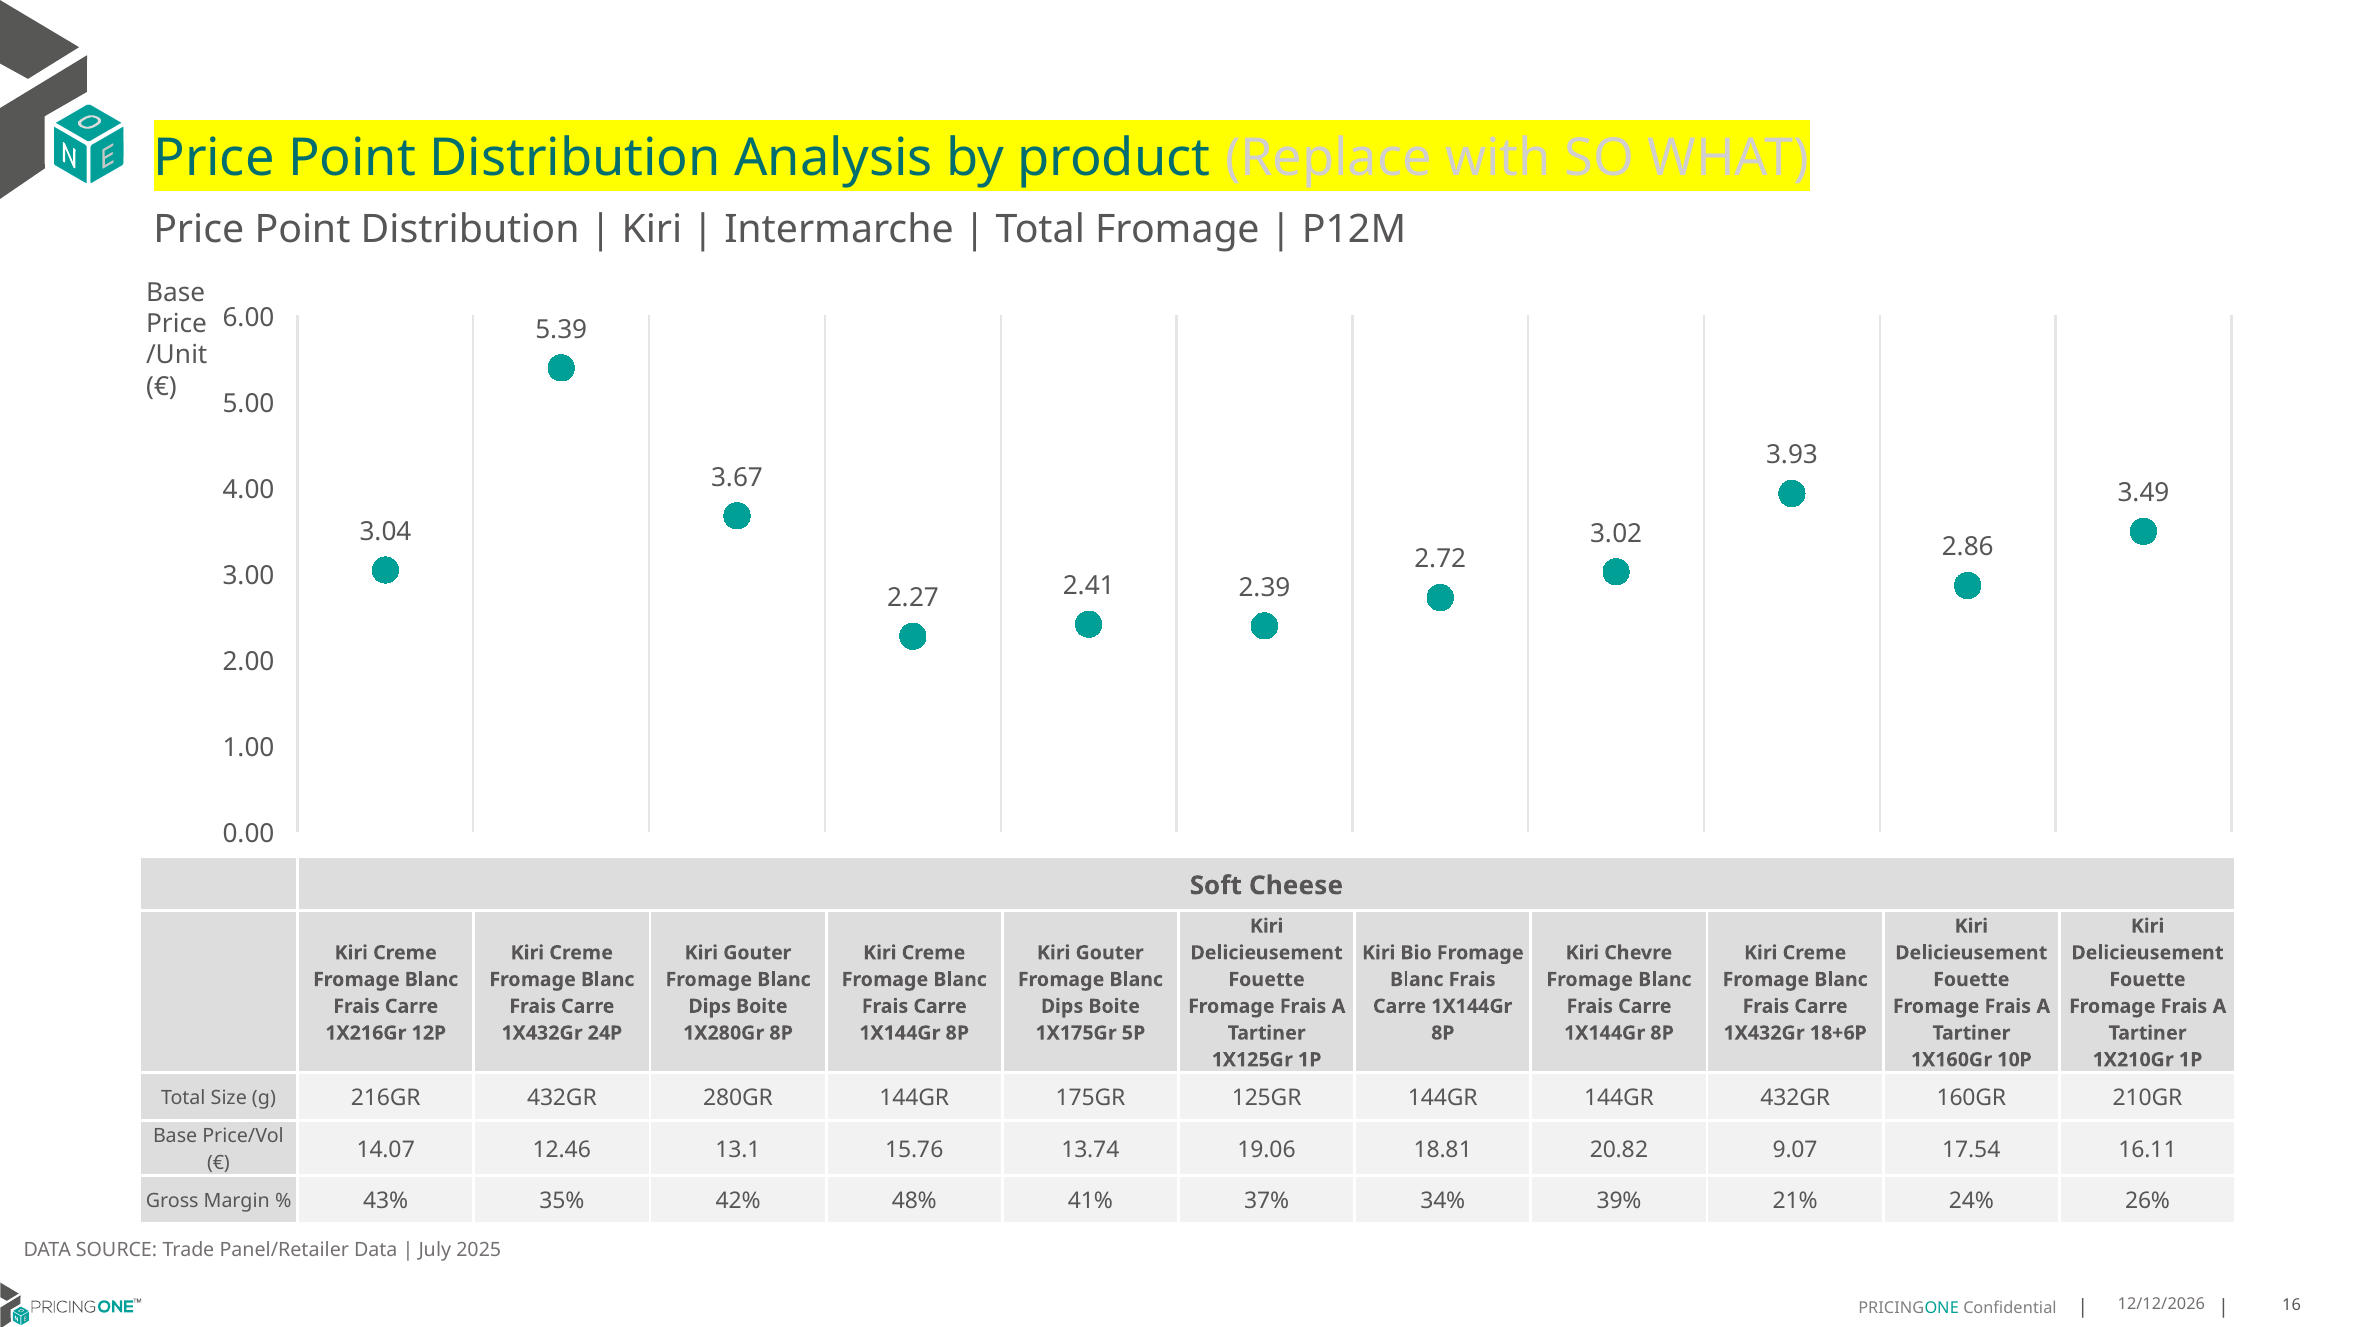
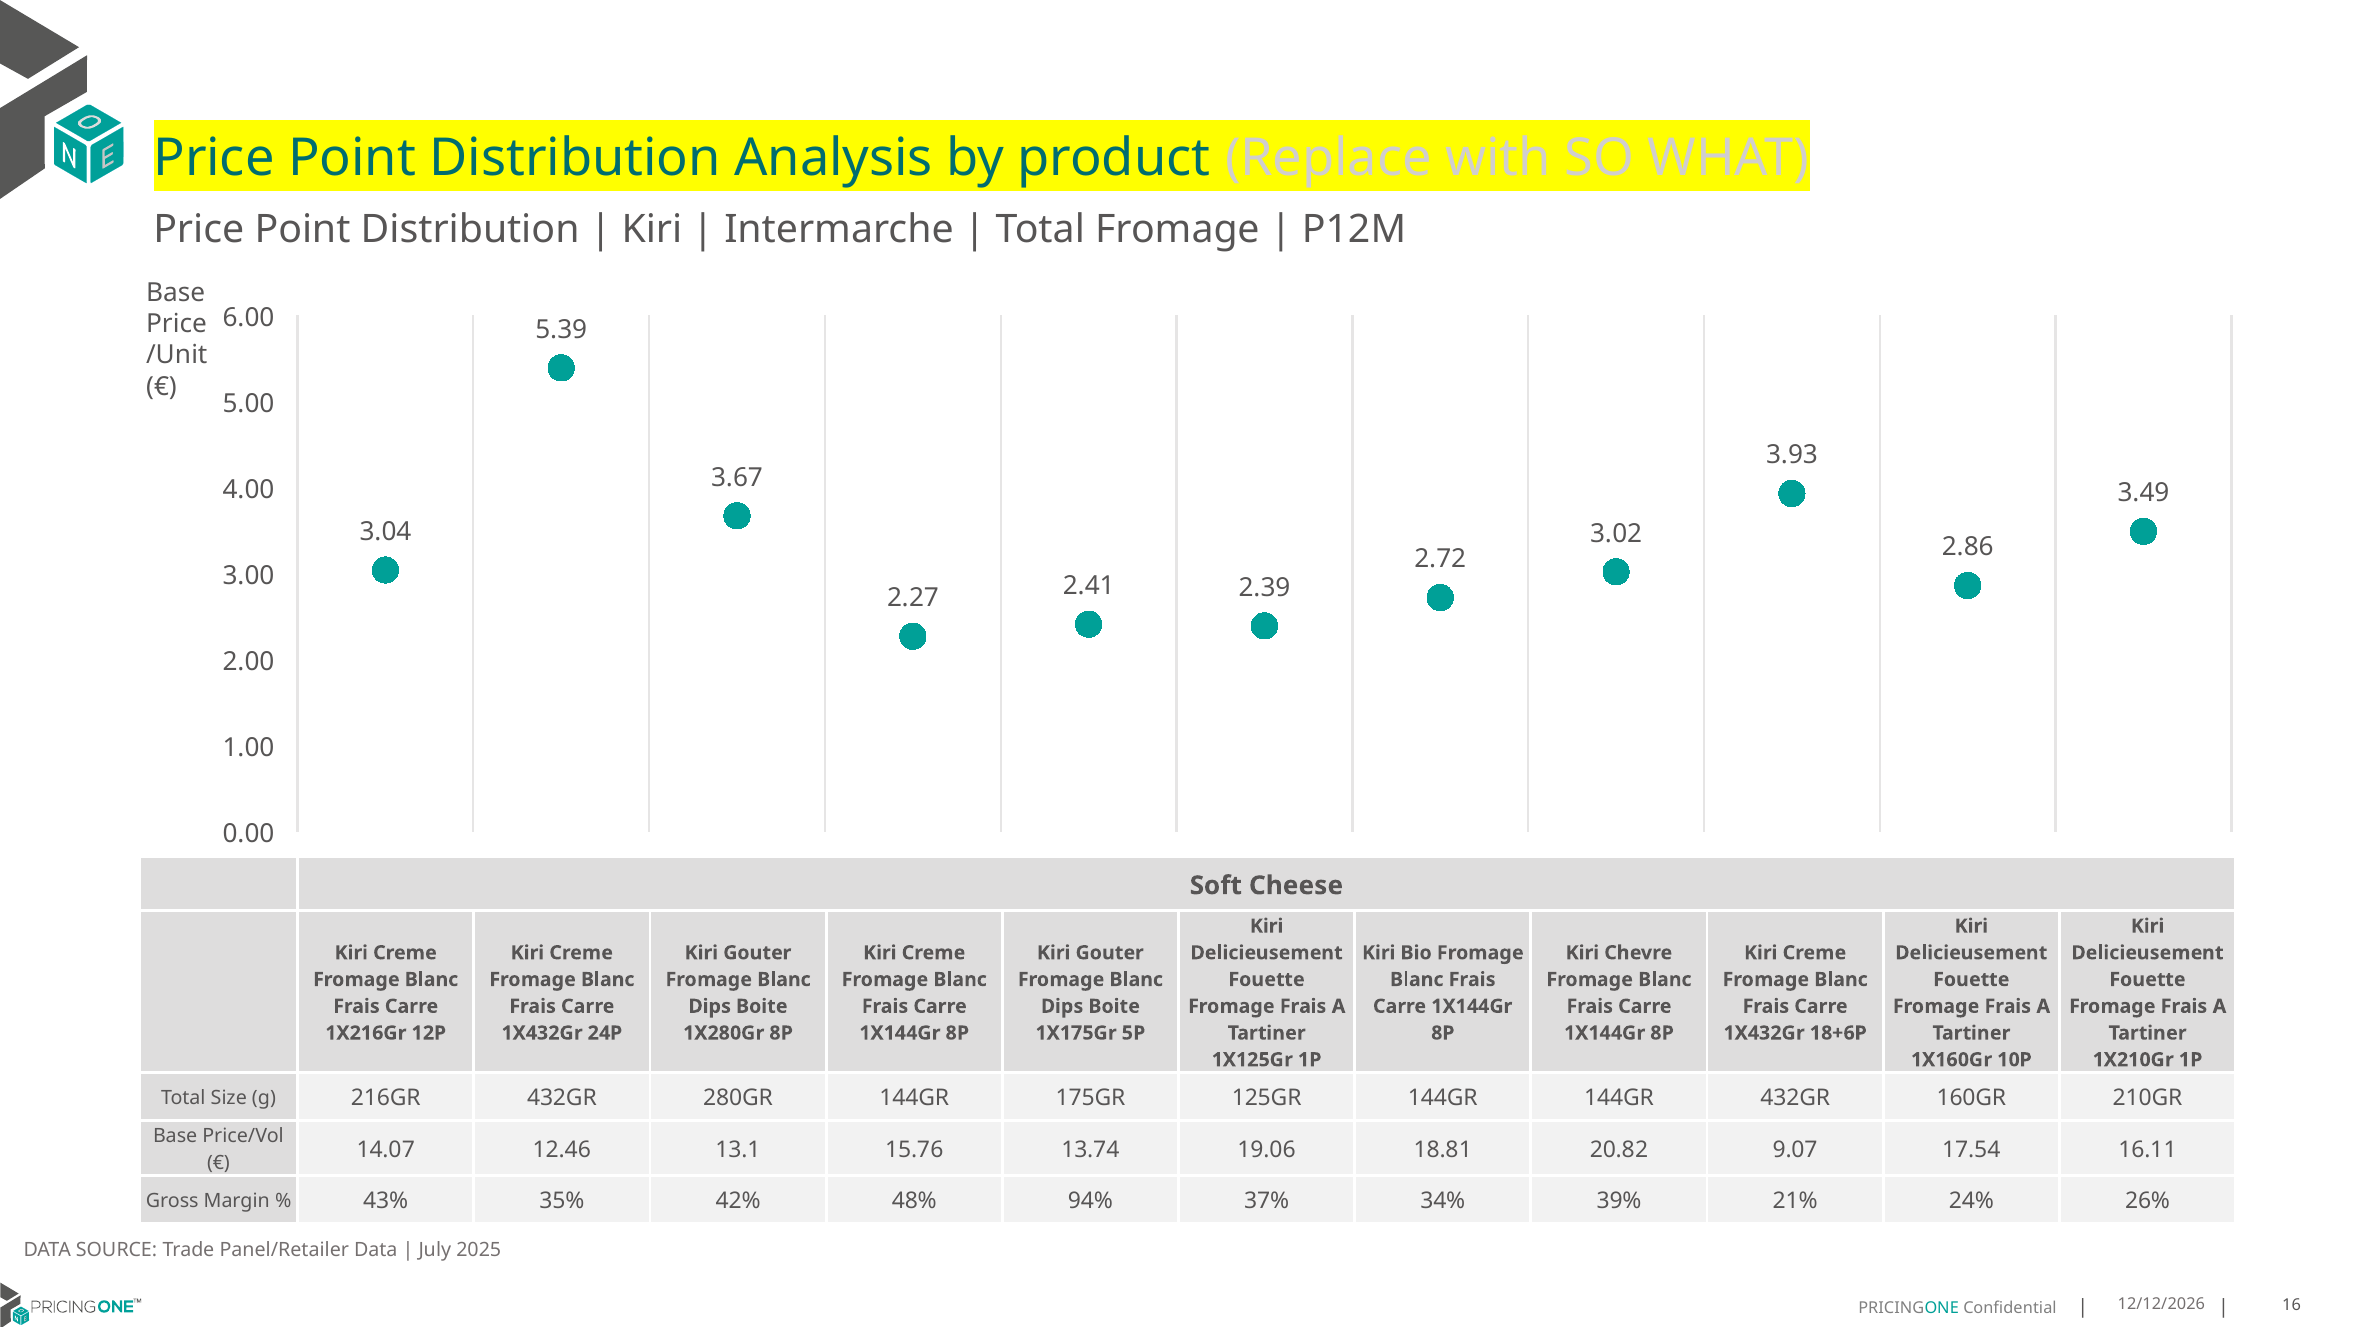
41%: 41% -> 94%
